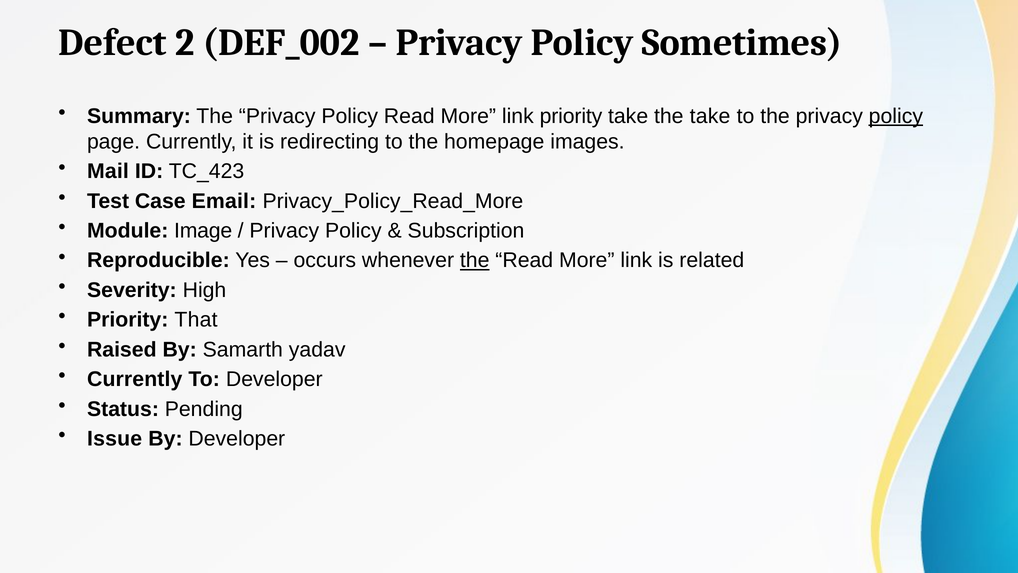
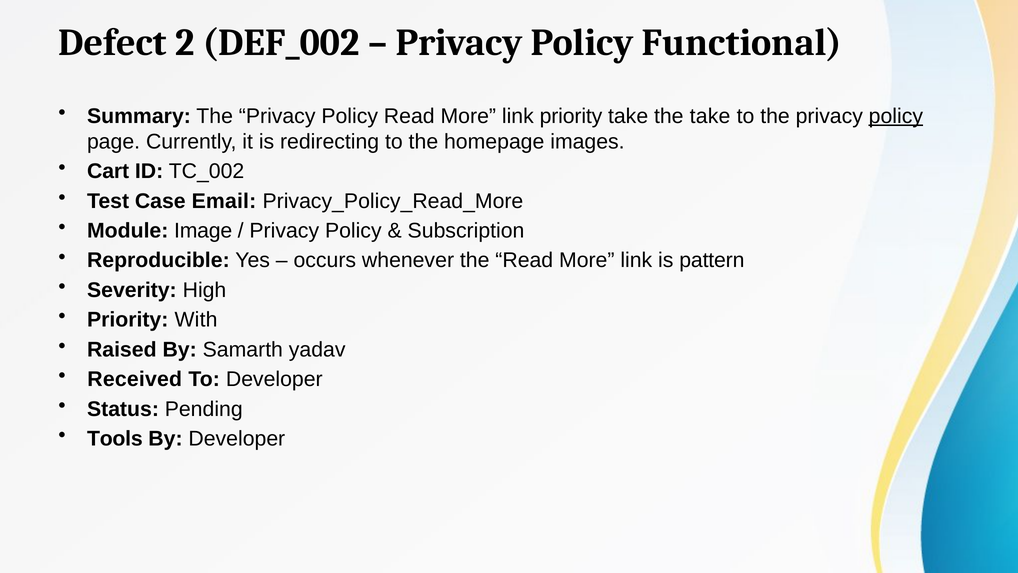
Sometimes: Sometimes -> Functional
Mail: Mail -> Cart
TC_423: TC_423 -> TC_002
the at (475, 260) underline: present -> none
related: related -> pattern
That: That -> With
Currently at (135, 379): Currently -> Received
Issue: Issue -> Tools
